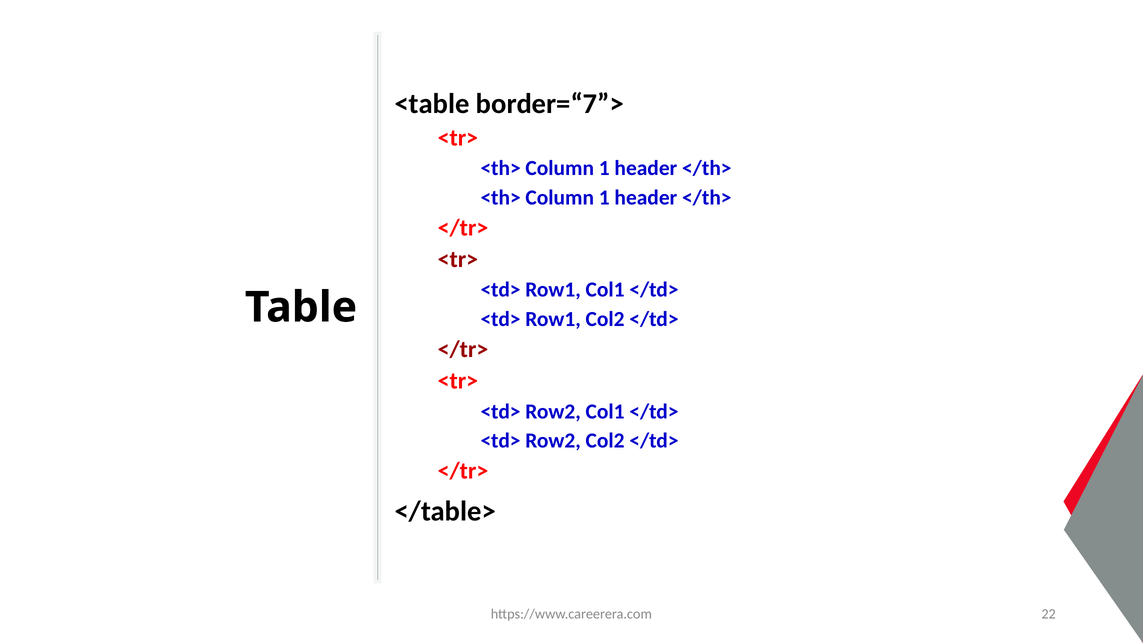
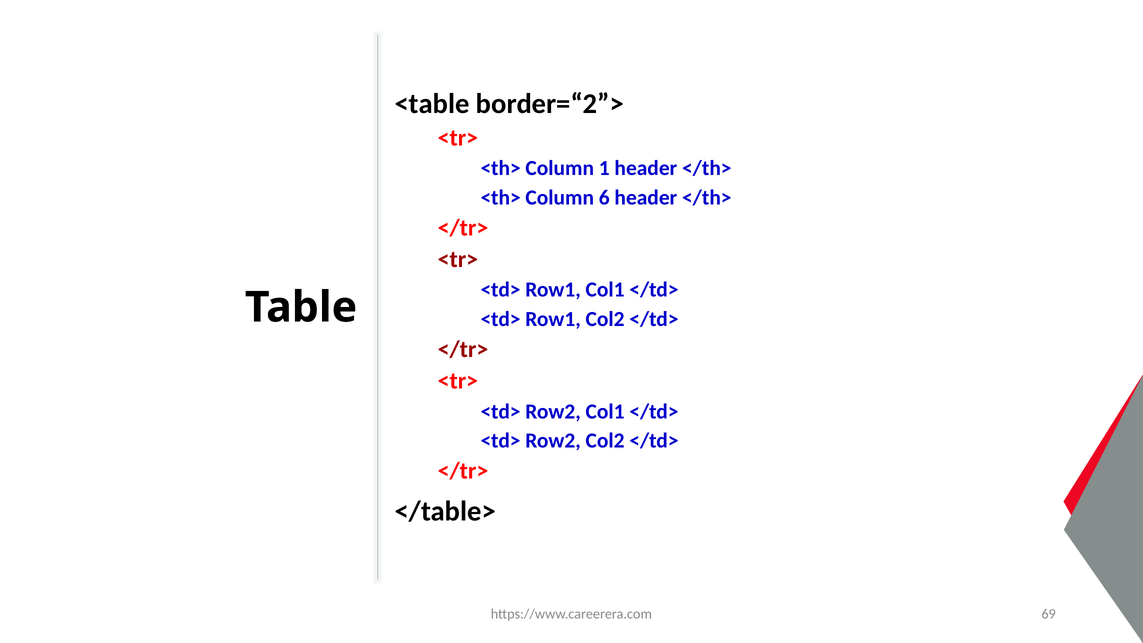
border=“7”>: border=“7”> -> border=“2”>
1 at (604, 197): 1 -> 6
22: 22 -> 69
